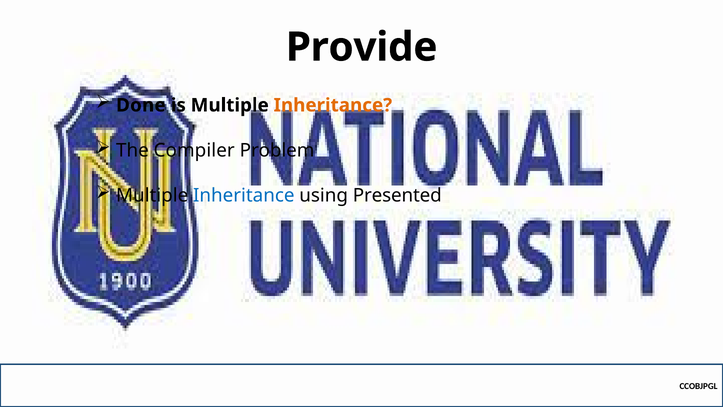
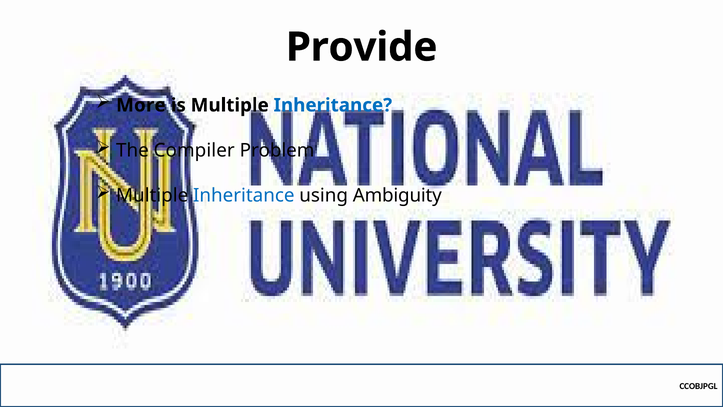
Done: Done -> More
Inheritance at (333, 105) colour: orange -> blue
Presented: Presented -> Ambiguity
